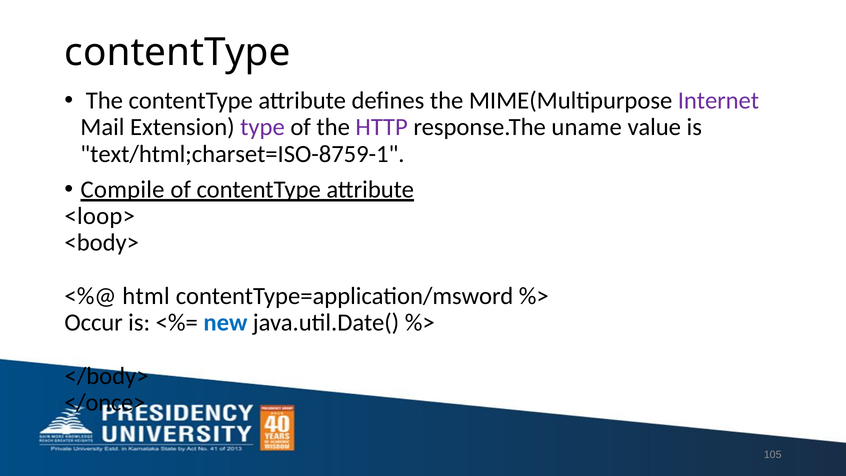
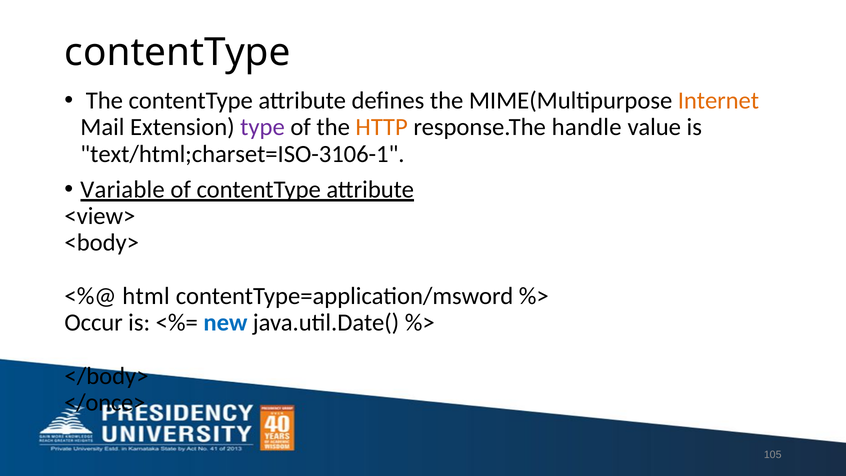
Internet colour: purple -> orange
HTTP colour: purple -> orange
uname: uname -> handle
text/html;charset=ISO-8759-1: text/html;charset=ISO-8759-1 -> text/html;charset=ISO-3106-1
Compile: Compile -> Variable
<loop>: <loop> -> <view>
